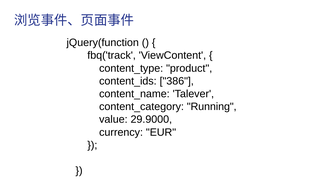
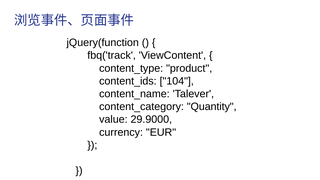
386: 386 -> 104
Running: Running -> Quantity
